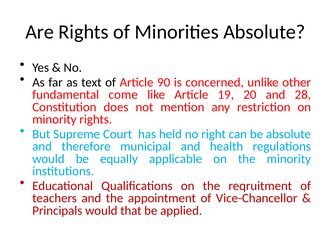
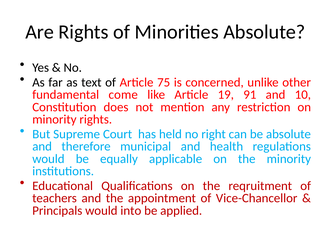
90: 90 -> 75
20: 20 -> 91
28: 28 -> 10
that: that -> into
